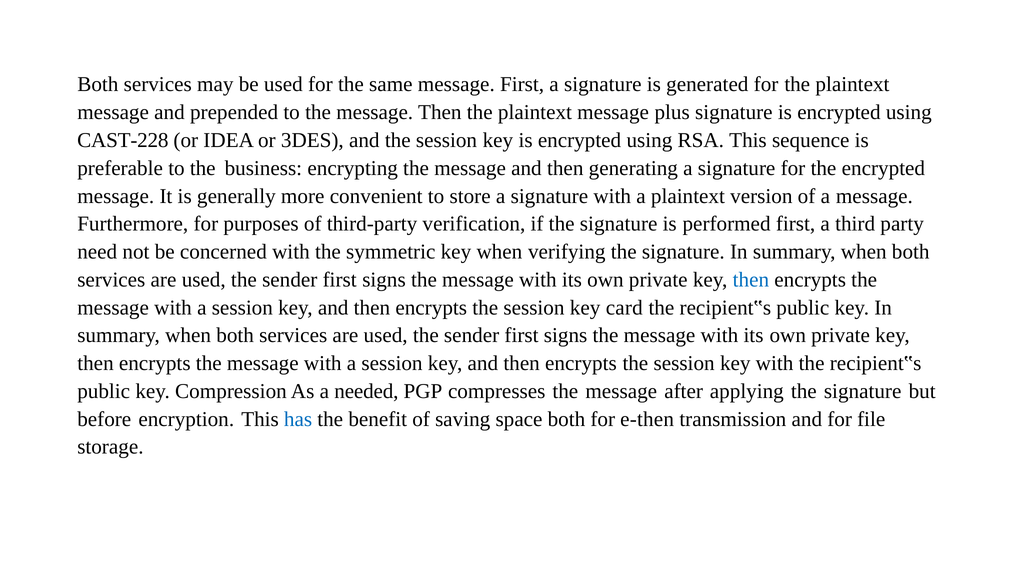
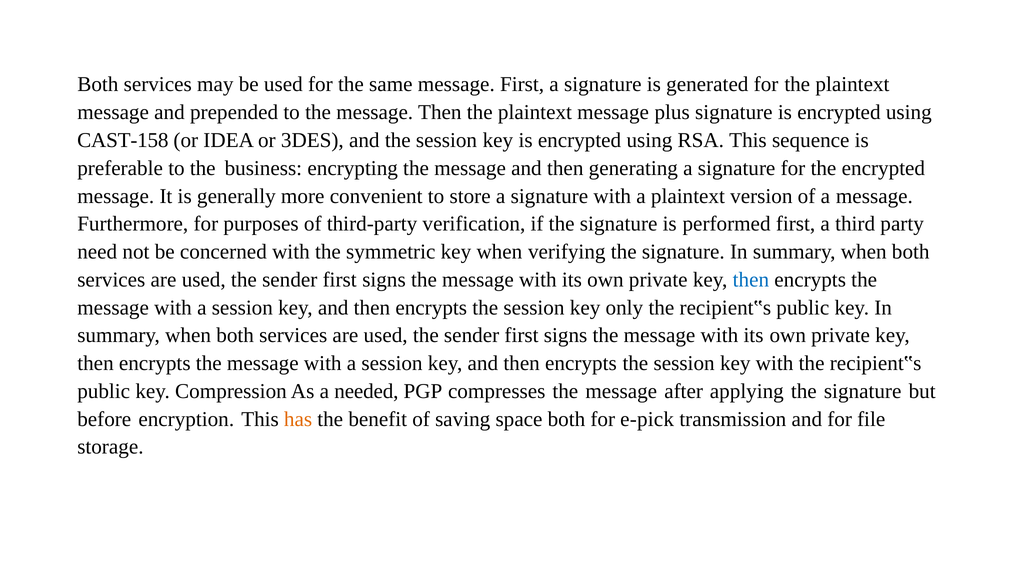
CAST-228: CAST-228 -> CAST-158
card: card -> only
has colour: blue -> orange
e-then: e-then -> e-pick
